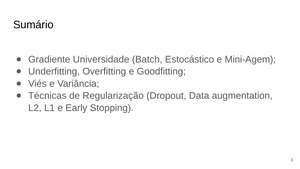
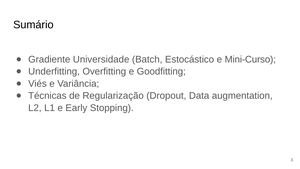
Mini-Agem: Mini-Agem -> Mini-Curso
